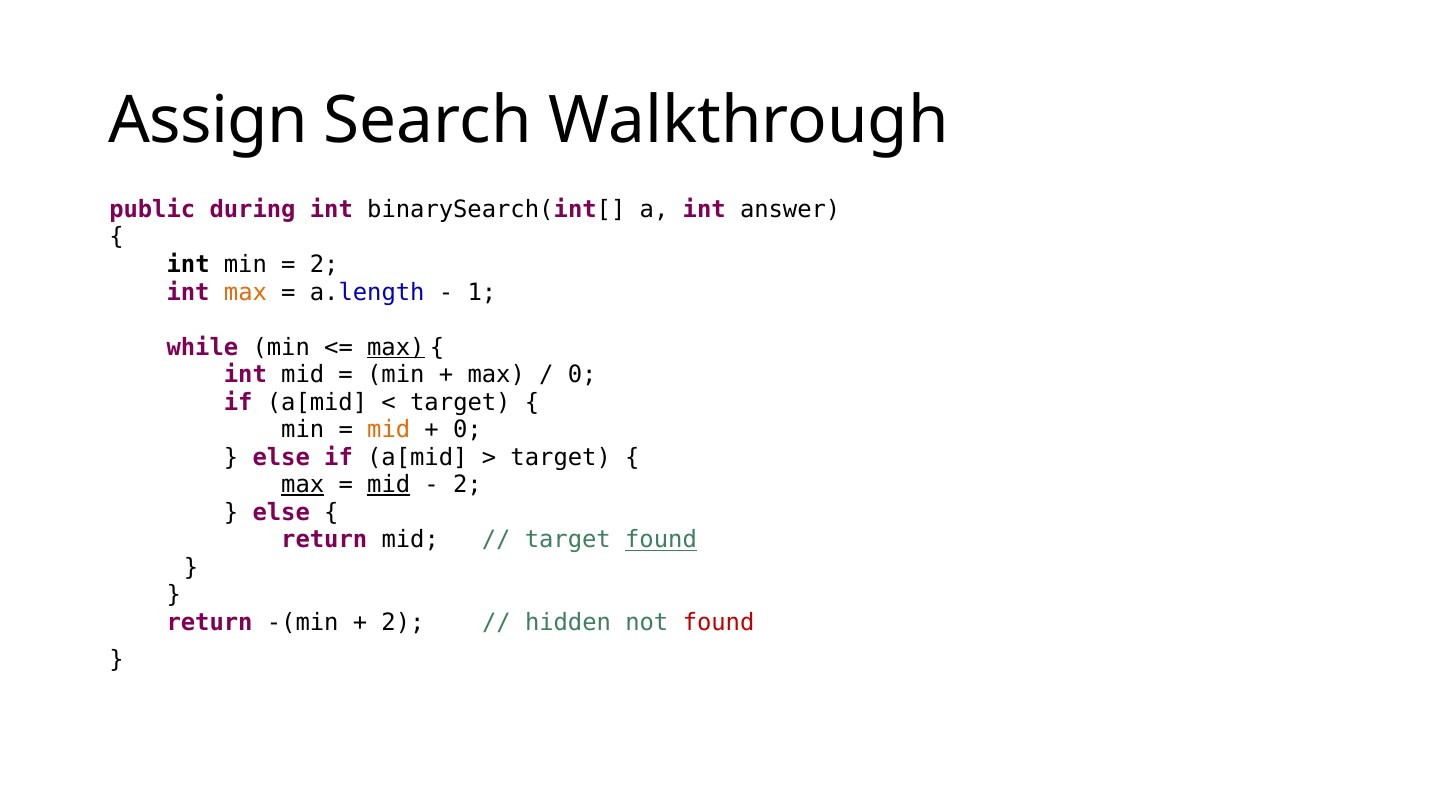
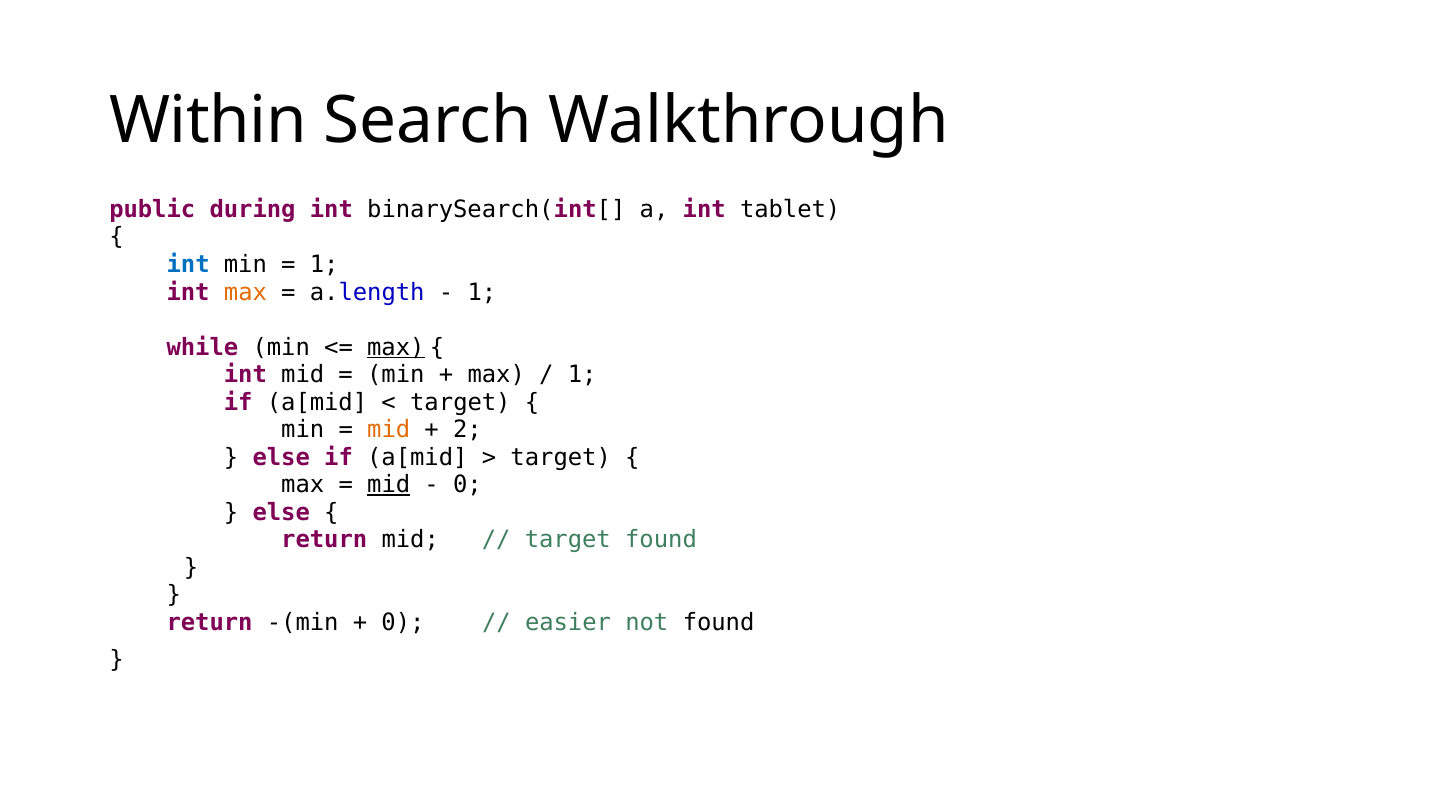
Assign: Assign -> Within
answer: answer -> tablet
int at (188, 265) colour: black -> blue
2 at (324, 265): 2 -> 1
0 at (582, 375): 0 -> 1
0 at (467, 430): 0 -> 2
max at (303, 485) underline: present -> none
2 at (467, 485): 2 -> 0
found at (661, 540) underline: present -> none
2 at (403, 623): 2 -> 0
hidden: hidden -> easier
found at (719, 623) colour: red -> black
